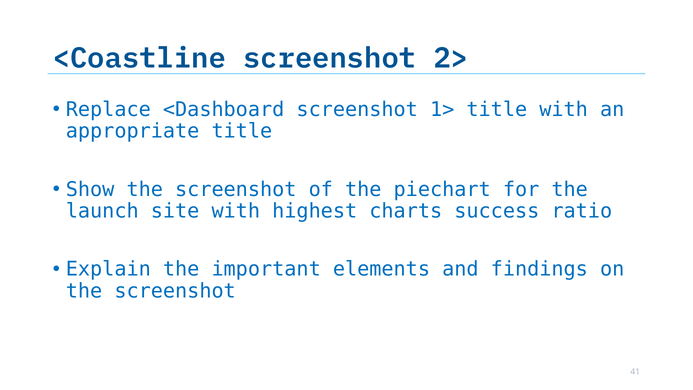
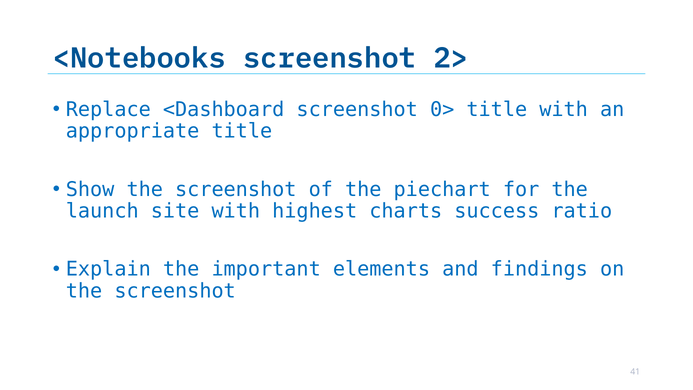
<Coastline: <Coastline -> <Notebooks
1>: 1> -> 0>
